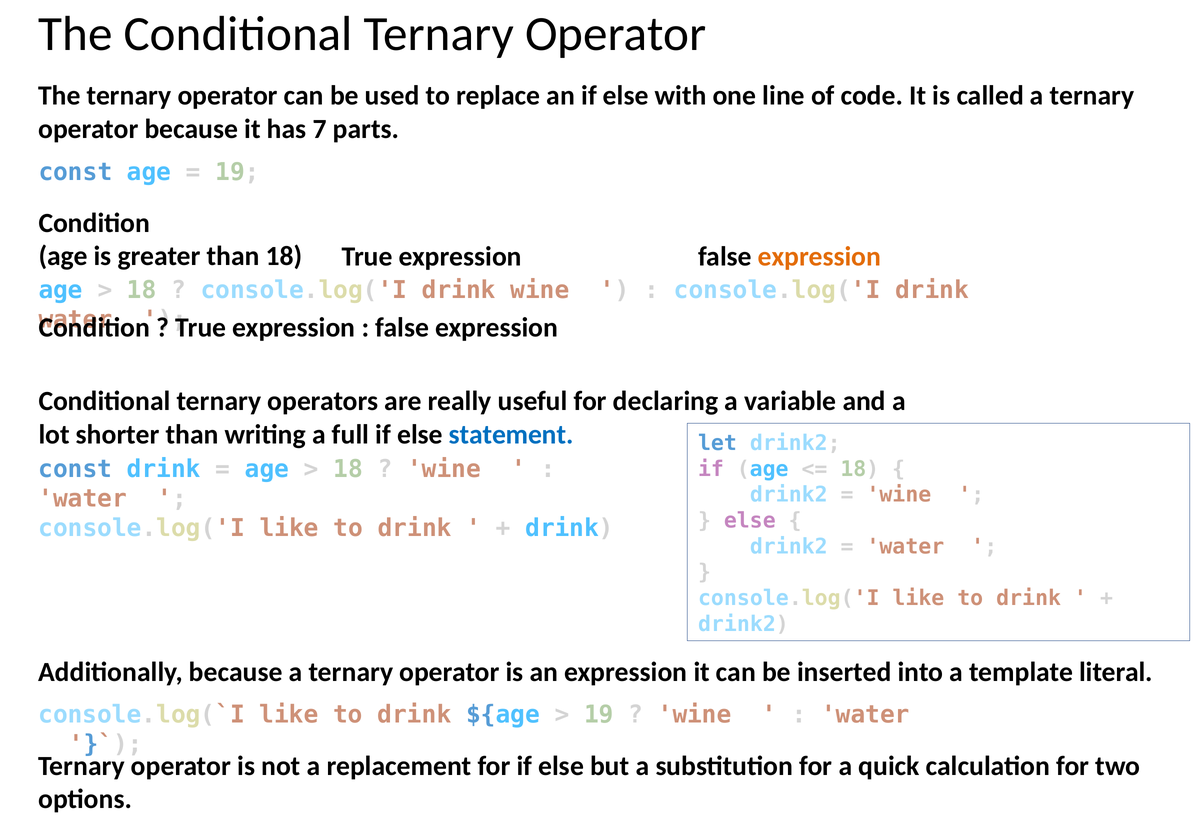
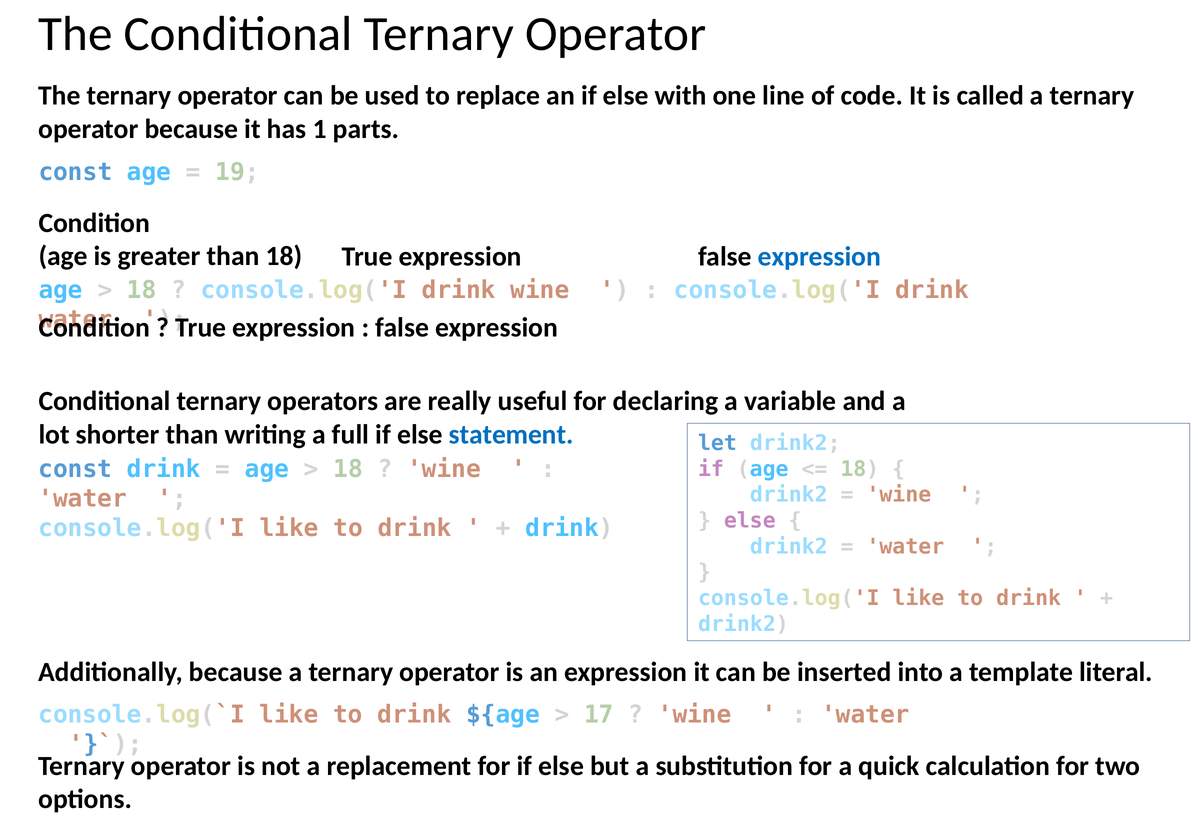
7: 7 -> 1
expression at (819, 256) colour: orange -> blue
19 at (599, 714): 19 -> 17
